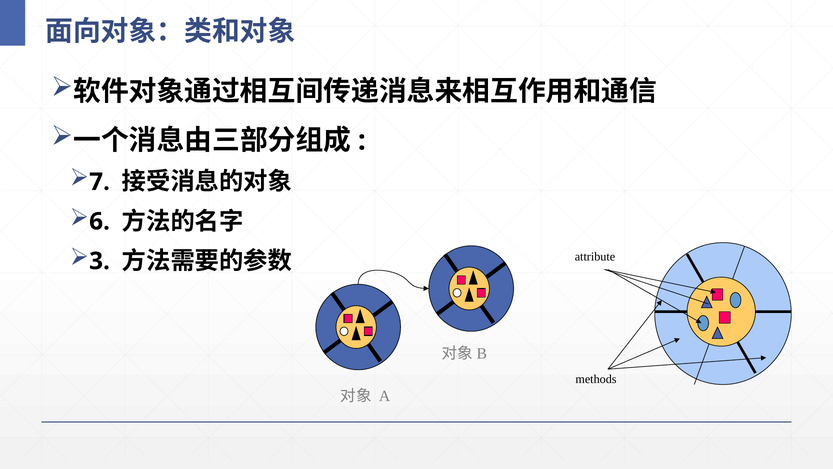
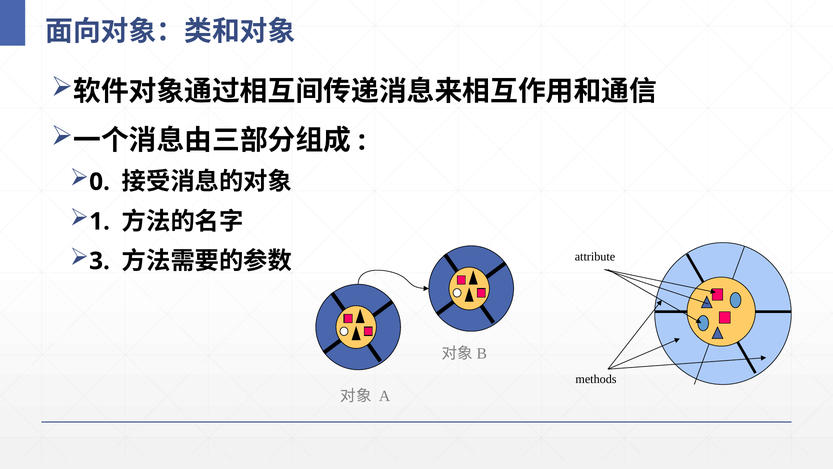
7: 7 -> 0
6: 6 -> 1
